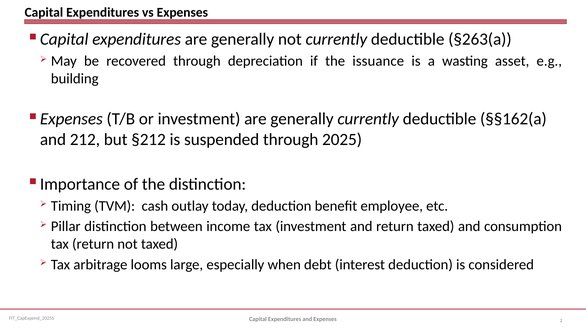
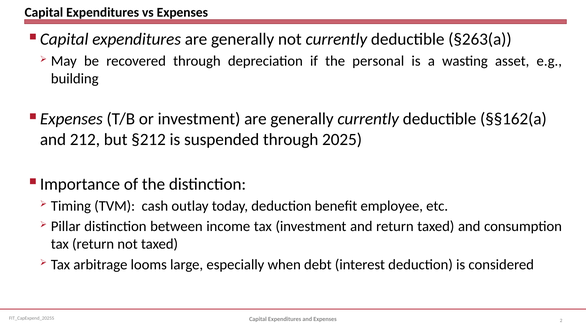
issuance: issuance -> personal
